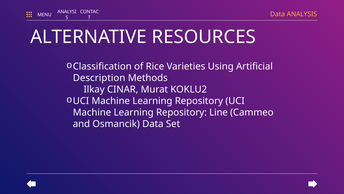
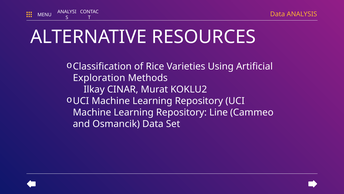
Description: Description -> Exploration
